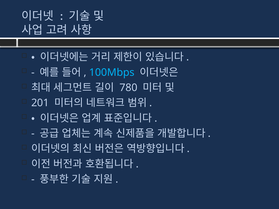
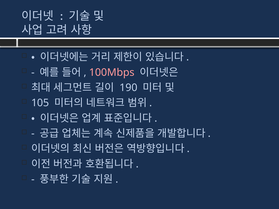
100Mbps colour: light blue -> pink
780: 780 -> 190
201: 201 -> 105
